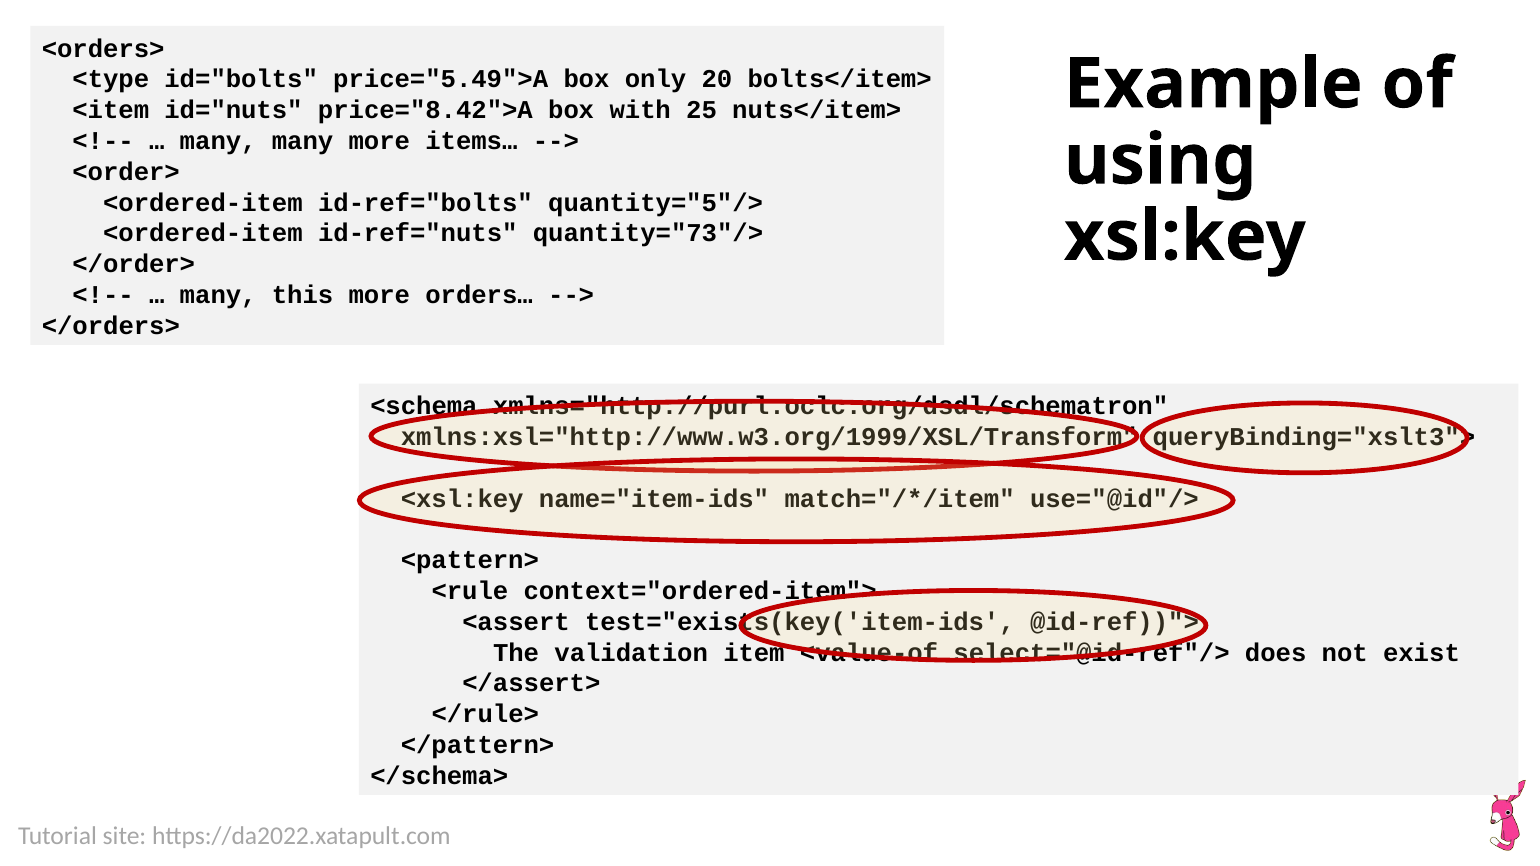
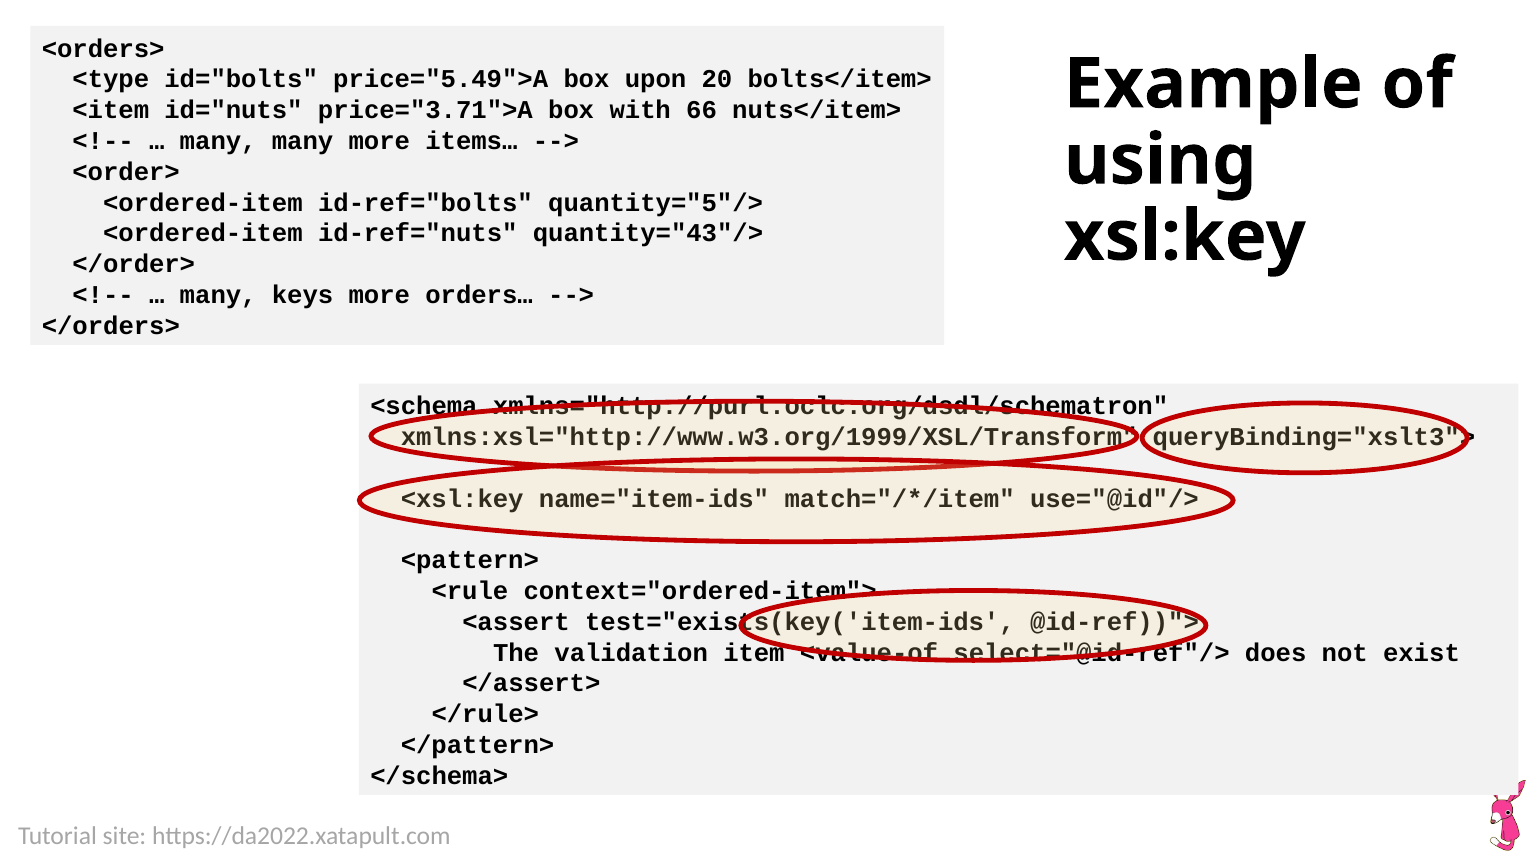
only: only -> upon
price="8.42">A: price="8.42">A -> price="3.71">A
25: 25 -> 66
quantity="73"/>: quantity="73"/> -> quantity="43"/>
this: this -> keys
